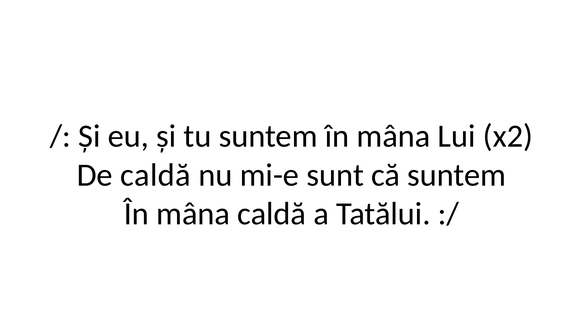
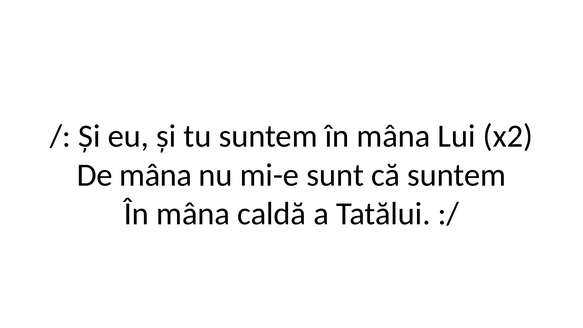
De caldă: caldă -> mâna
